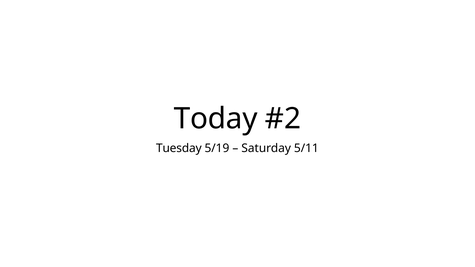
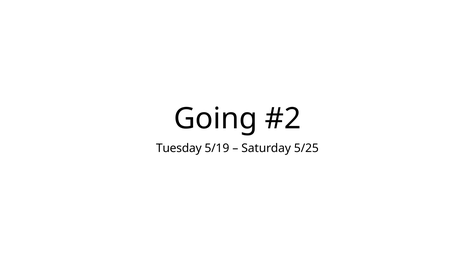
Today: Today -> Going
5/11: 5/11 -> 5/25
